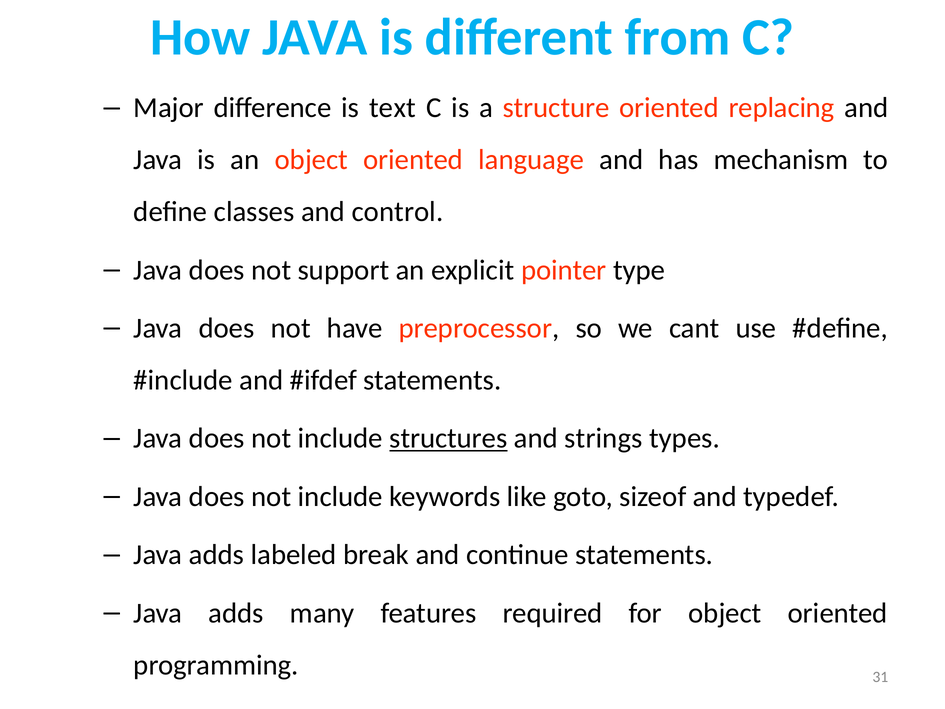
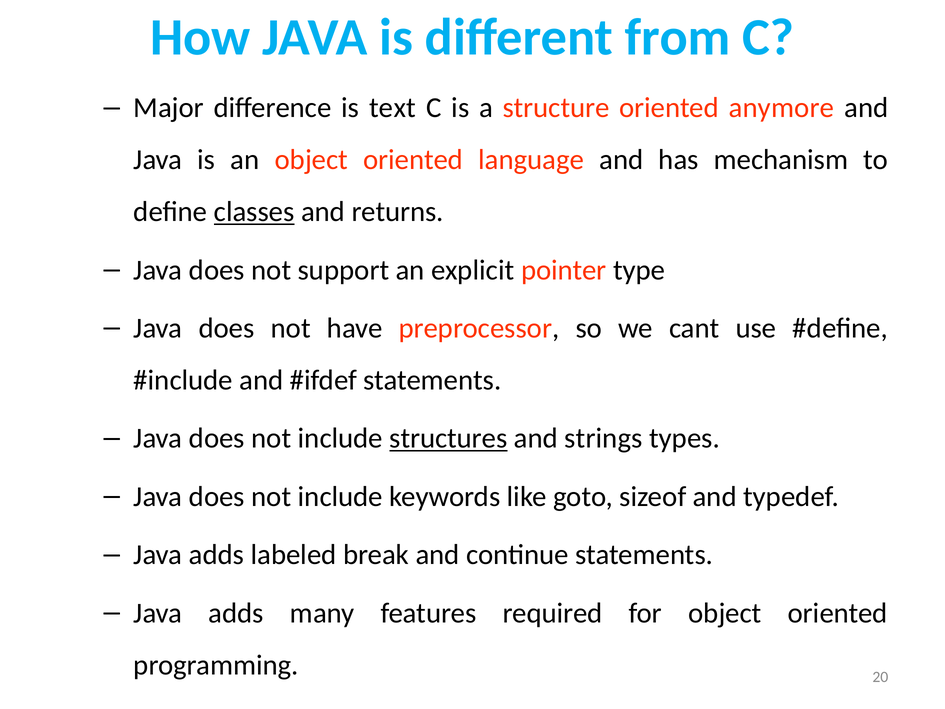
replacing: replacing -> anymore
classes underline: none -> present
control: control -> returns
31: 31 -> 20
